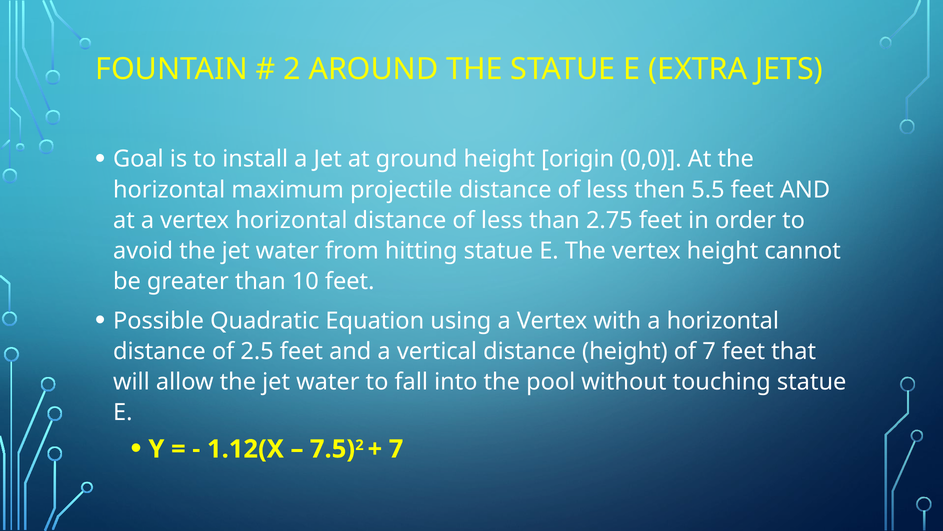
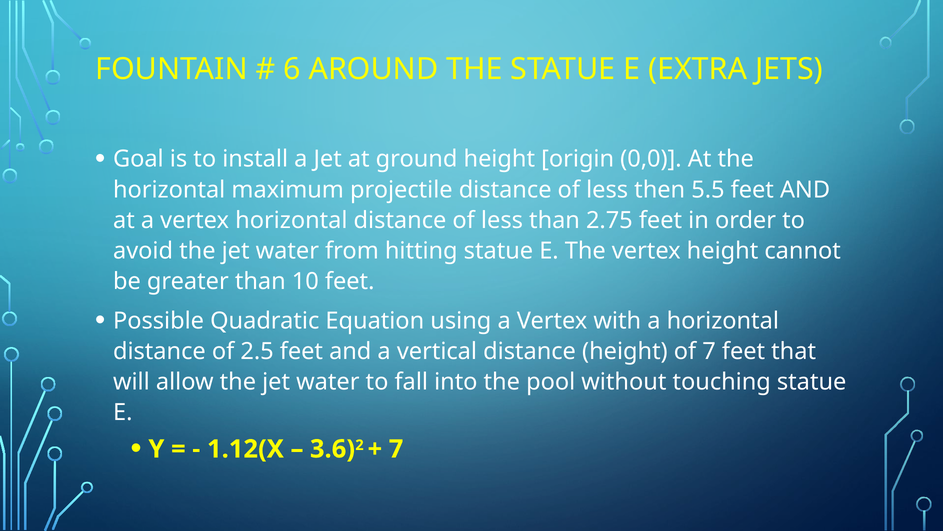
2 at (292, 69): 2 -> 6
7.5: 7.5 -> 3.6
